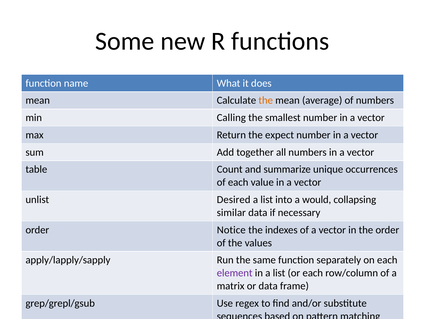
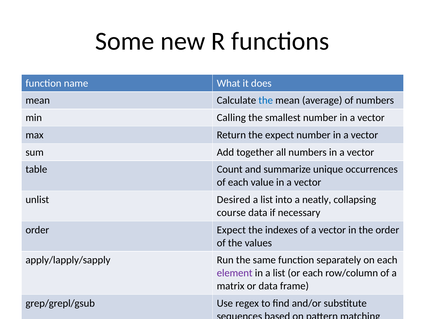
the at (266, 100) colour: orange -> blue
would: would -> neatly
similar: similar -> course
order Notice: Notice -> Expect
